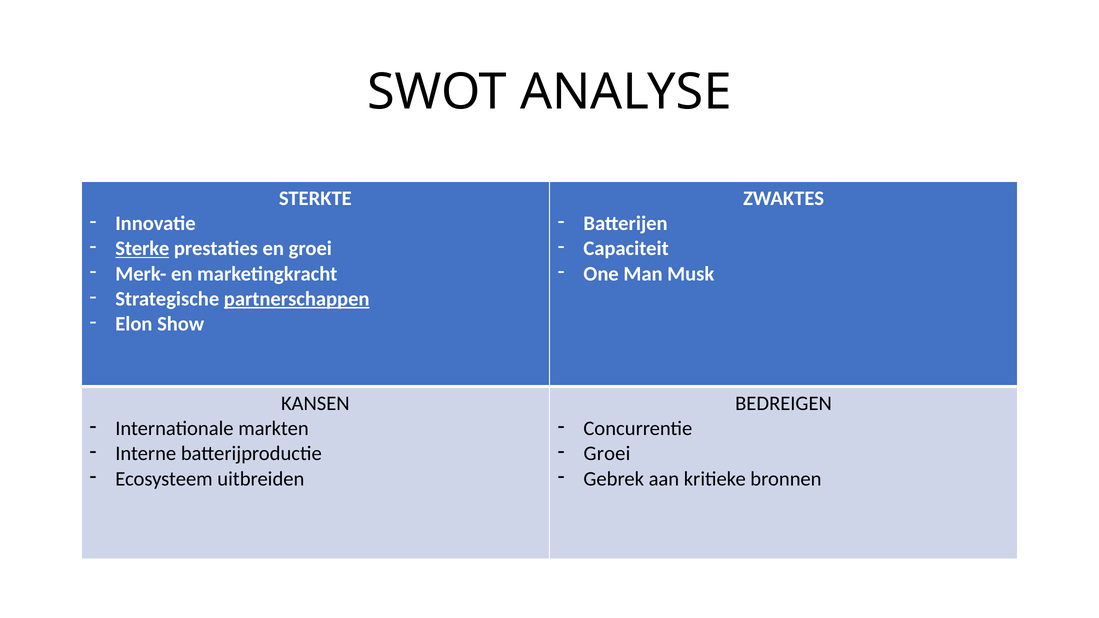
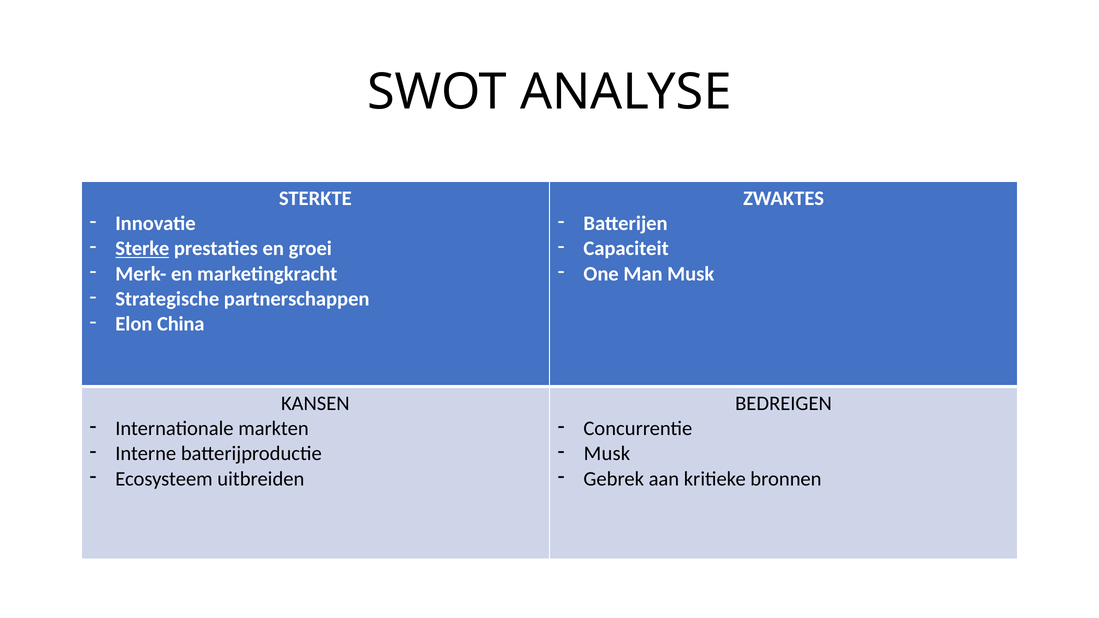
partnerschappen underline: present -> none
Show: Show -> China
Groei at (607, 454): Groei -> Musk
